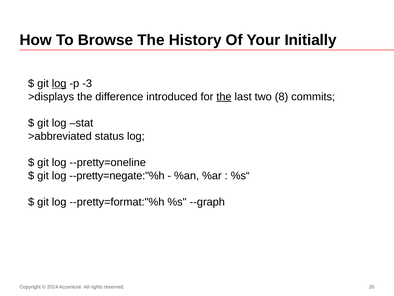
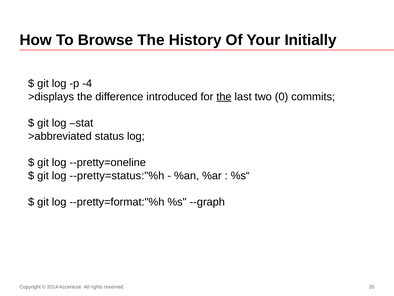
log at (59, 83) underline: present -> none
-3: -3 -> -4
8: 8 -> 0
--pretty=negate:"%h: --pretty=negate:"%h -> --pretty=status:"%h
